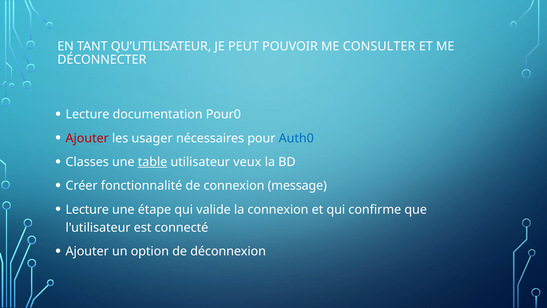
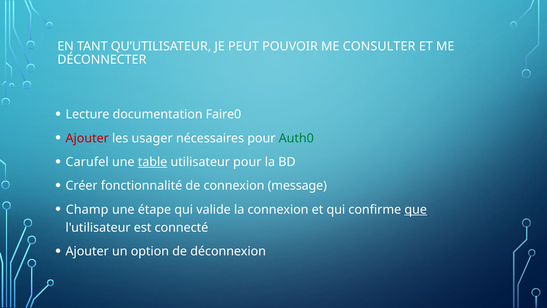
Pour0: Pour0 -> Faire0
Auth0 colour: blue -> green
Classes: Classes -> Carufel
utilisateur veux: veux -> pour
Lecture at (87, 209): Lecture -> Champ
que underline: none -> present
